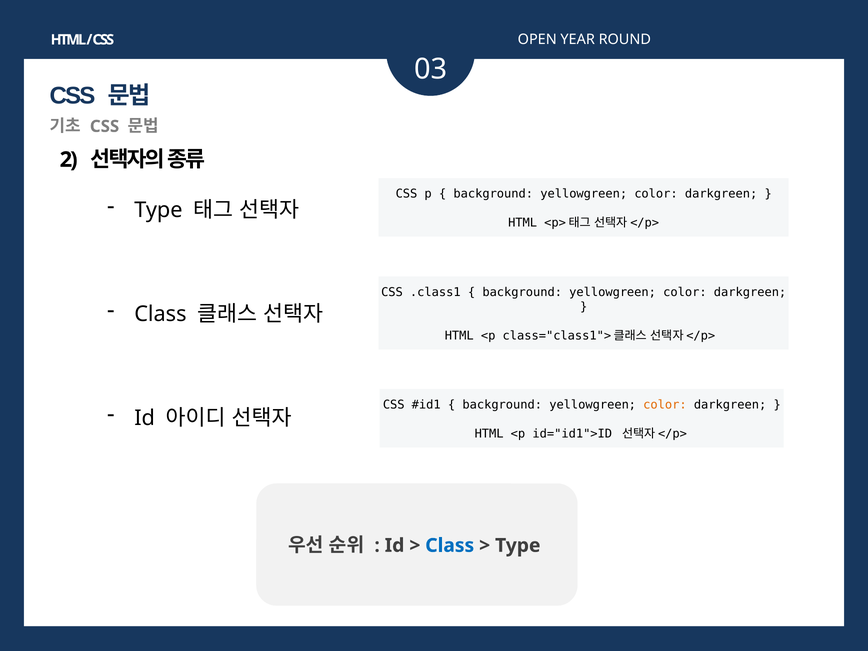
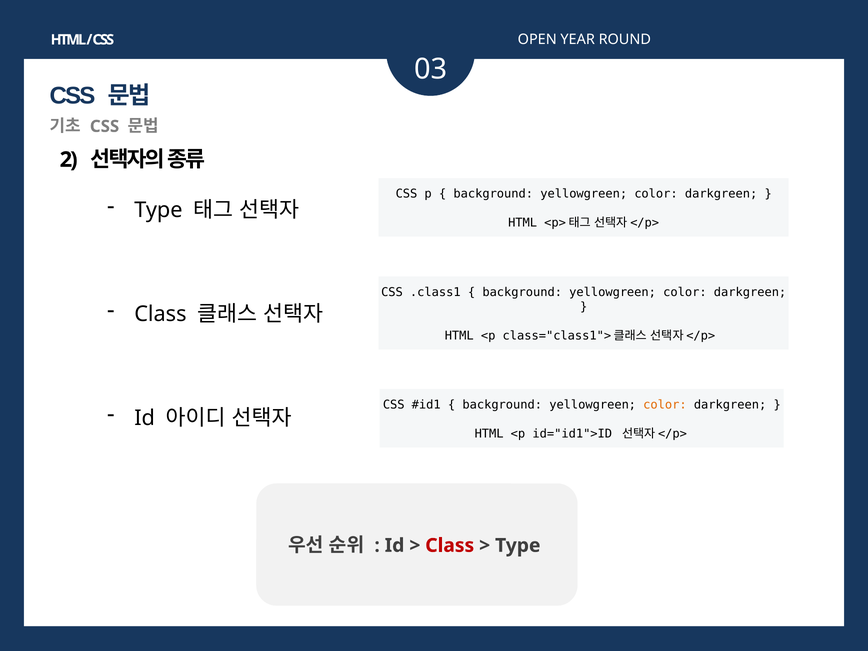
Class at (450, 546) colour: blue -> red
